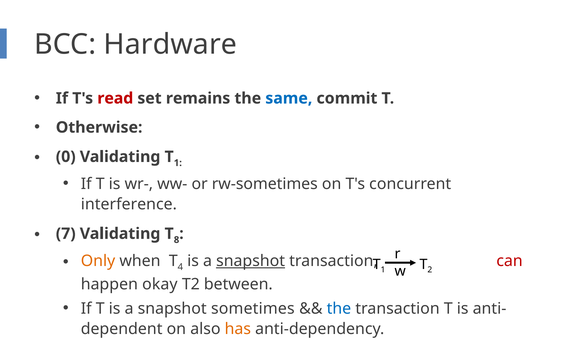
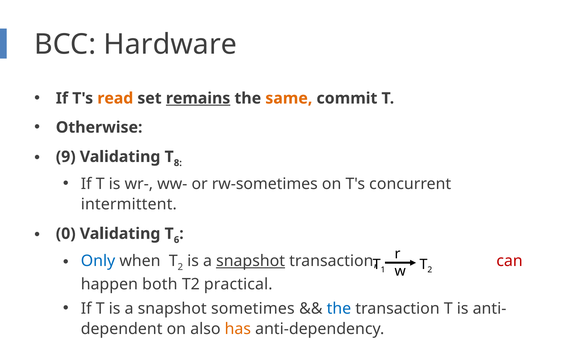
read colour: red -> orange
remains underline: none -> present
same colour: blue -> orange
0: 0 -> 9
Validating T 1: 1 -> 8
interference: interference -> intermittent
7: 7 -> 0
8: 8 -> 6
Only colour: orange -> blue
when T 4: 4 -> 2
okay: okay -> both
between: between -> practical
